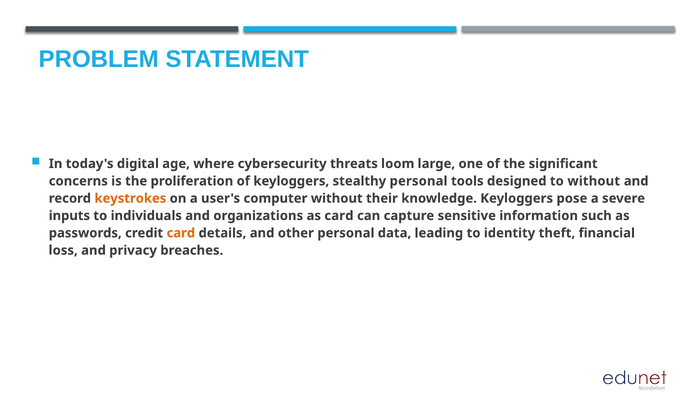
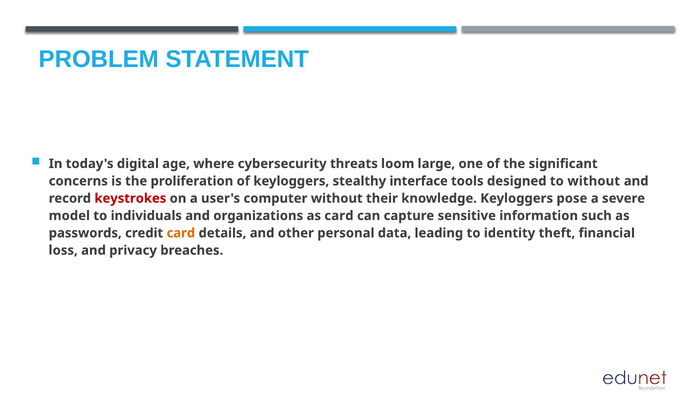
stealthy personal: personal -> interface
keystrokes colour: orange -> red
inputs: inputs -> model
